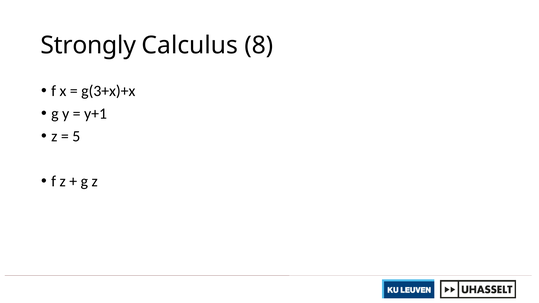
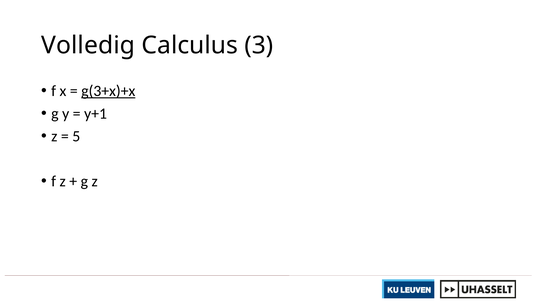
Strongly: Strongly -> Volledig
8: 8 -> 3
g(3+x)+x underline: none -> present
